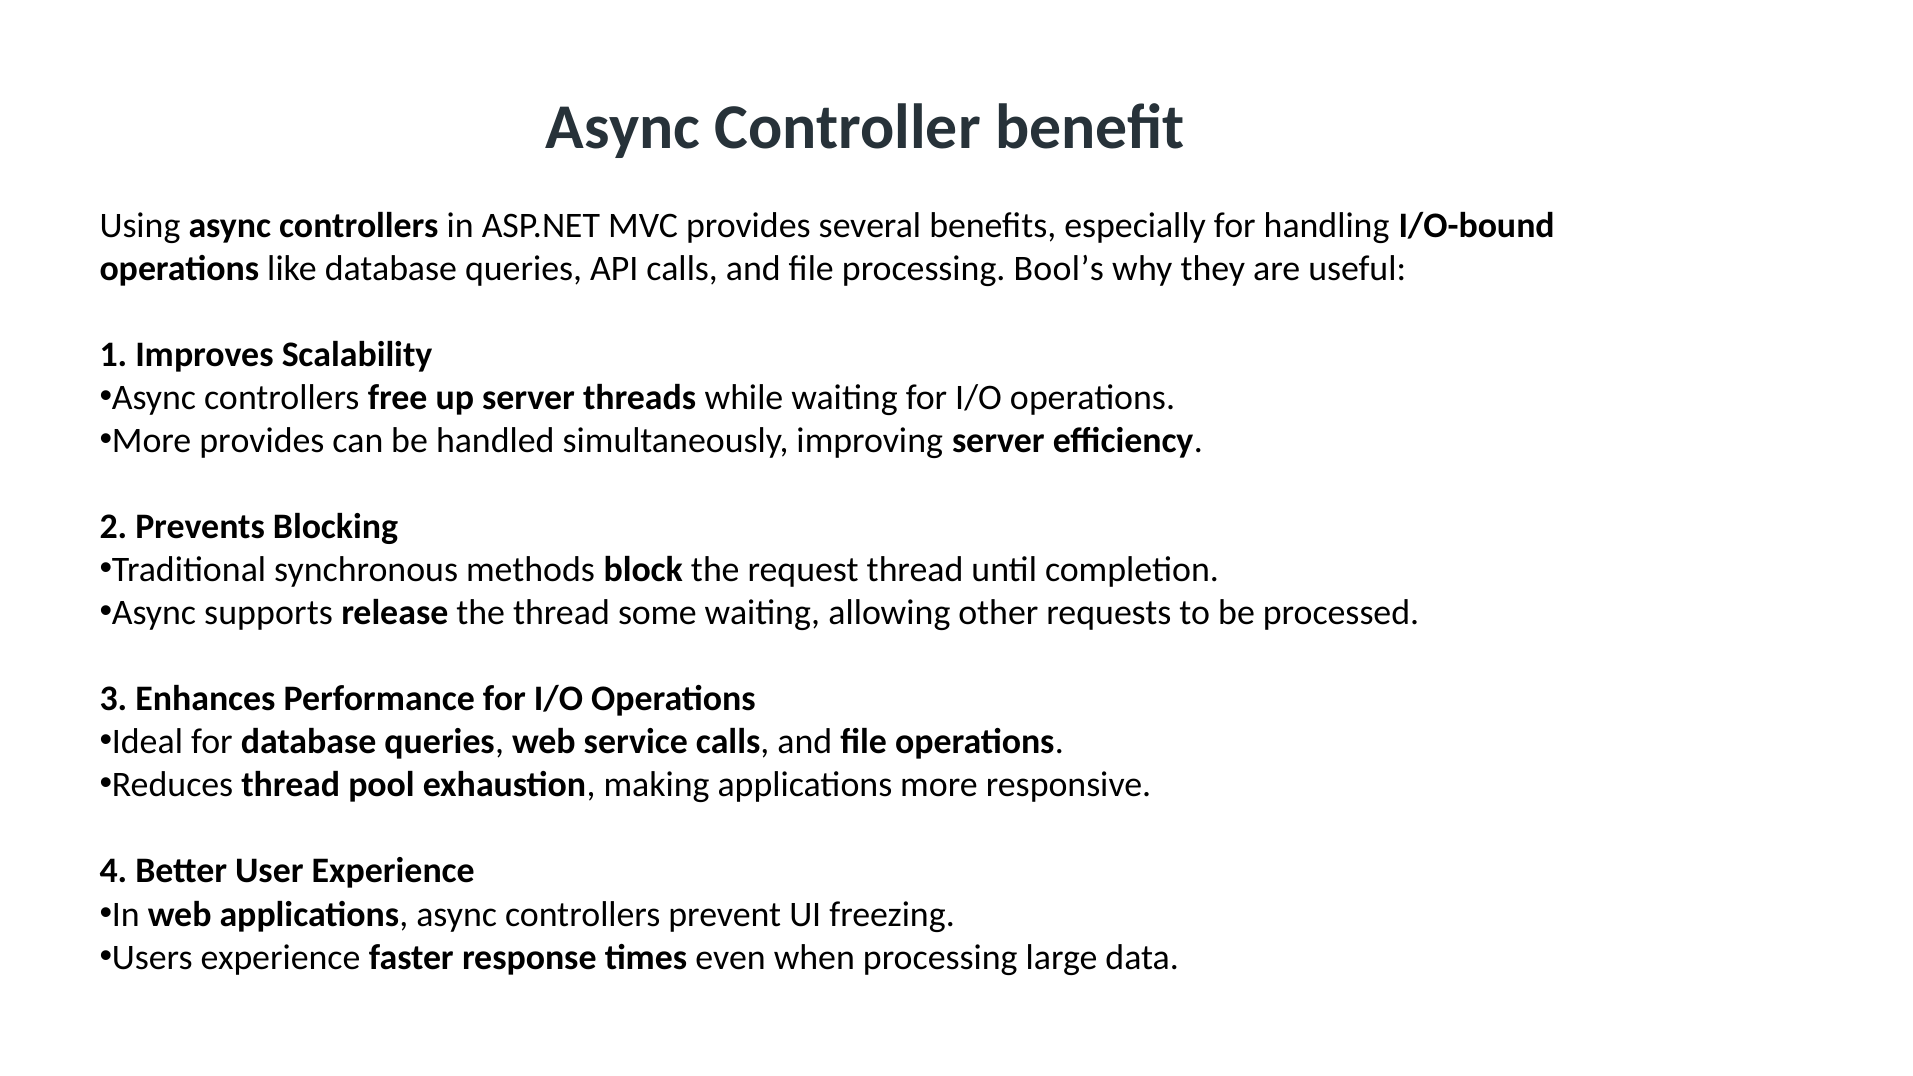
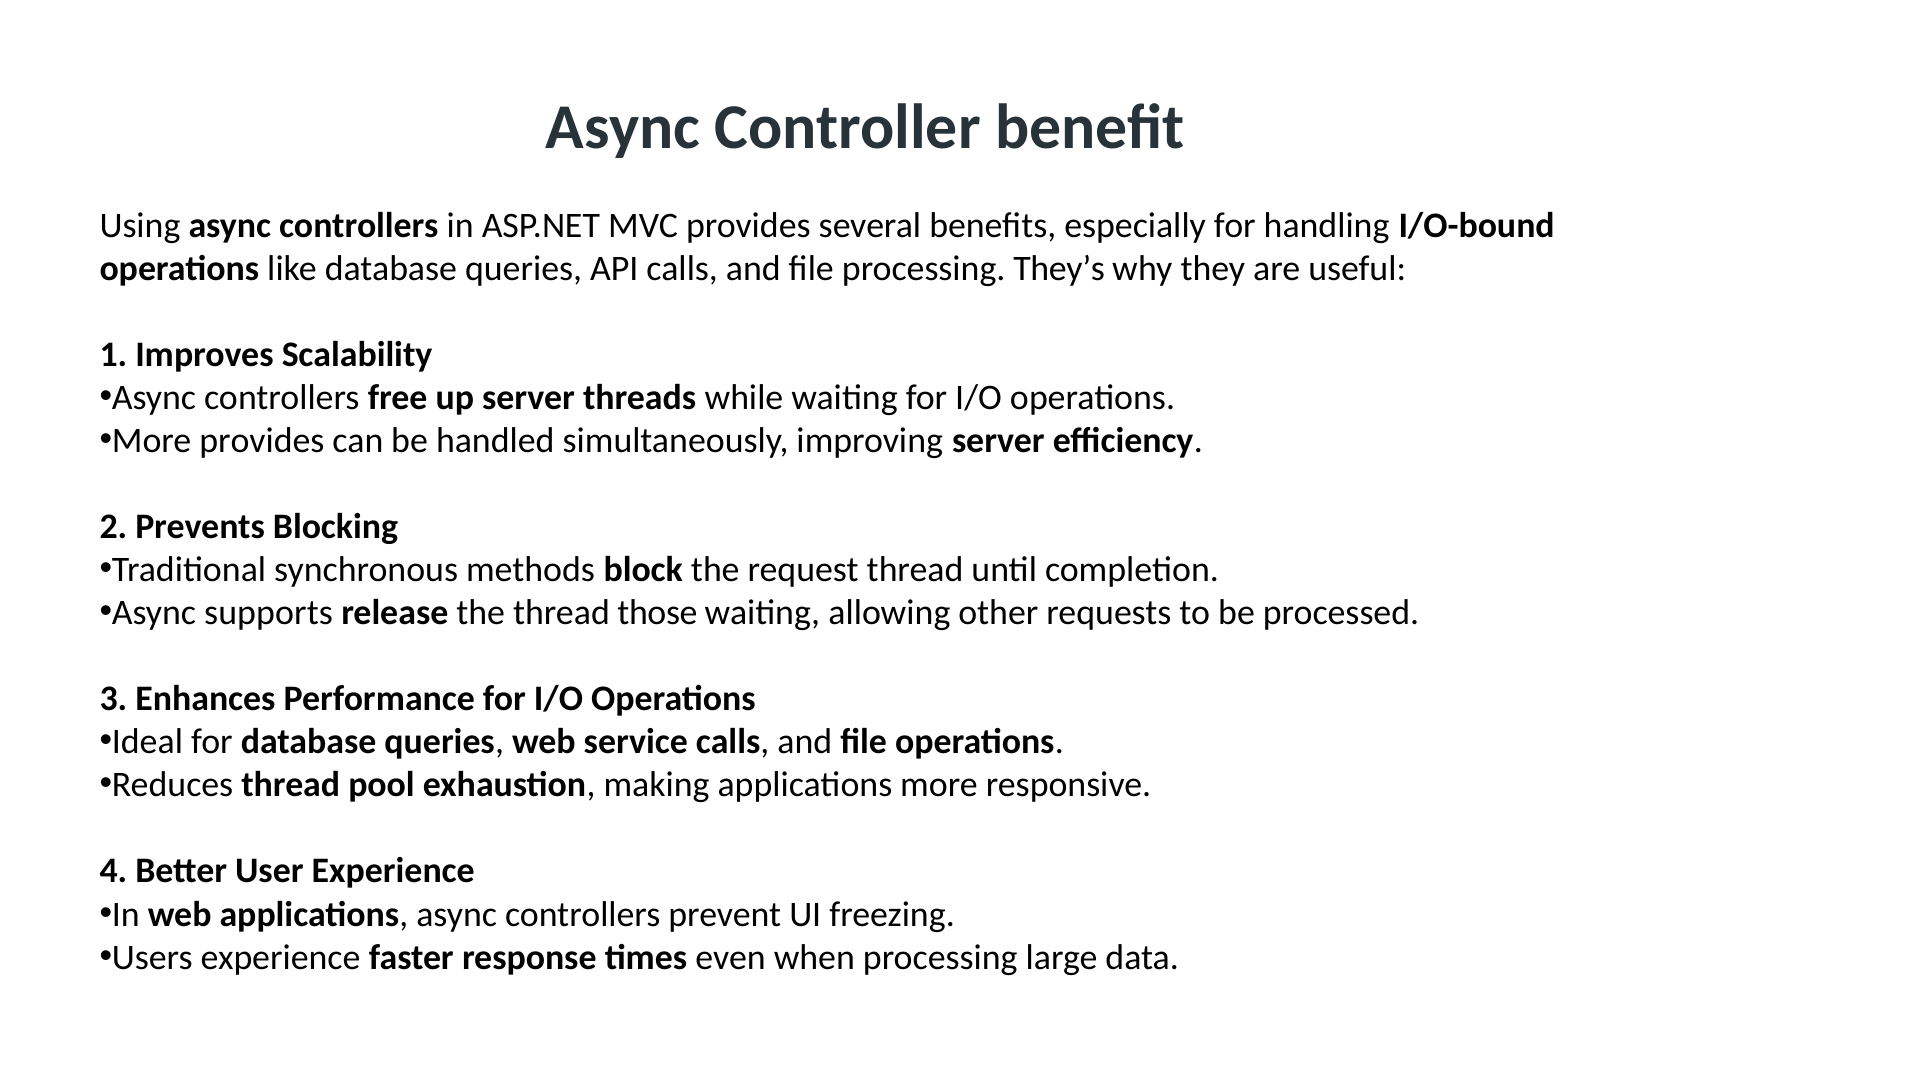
Bool’s: Bool’s -> They’s
some: some -> those
